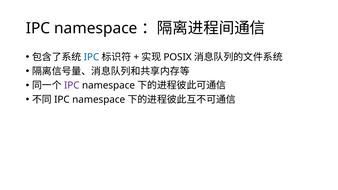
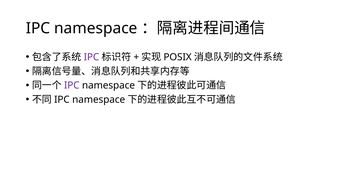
IPC at (91, 57) colour: blue -> purple
